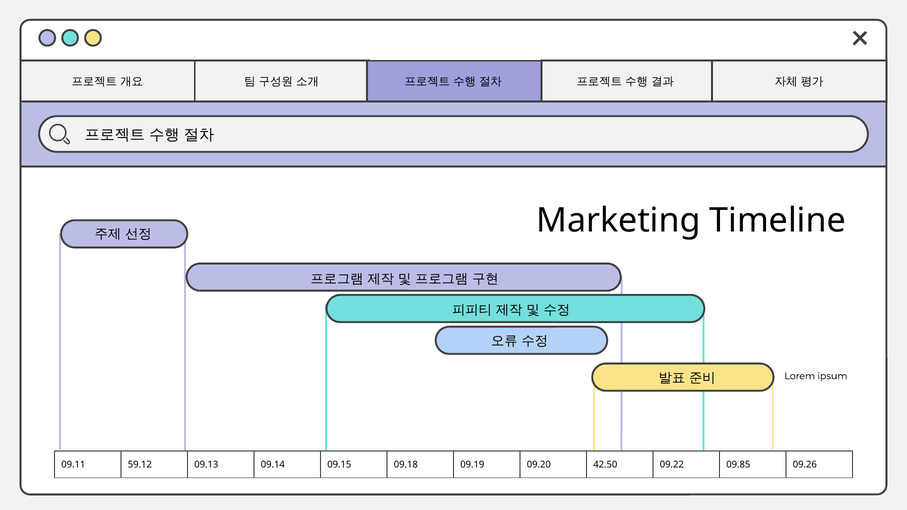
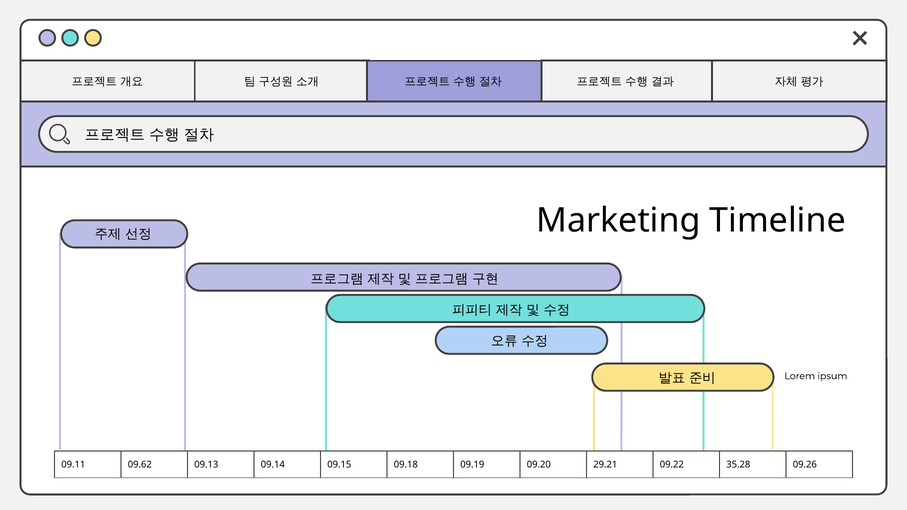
59.12: 59.12 -> 09.62
42.50: 42.50 -> 29.21
09.85: 09.85 -> 35.28
